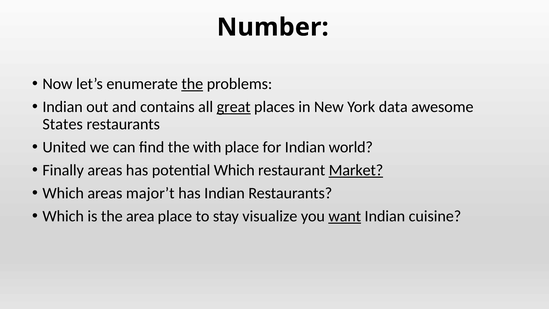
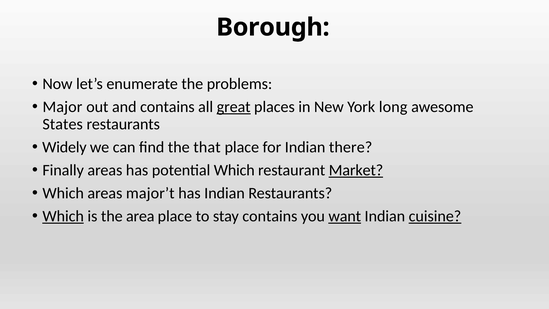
Number: Number -> Borough
the at (192, 84) underline: present -> none
Indian at (63, 107): Indian -> Major
data: data -> long
United: United -> Widely
with: with -> that
world: world -> there
Which at (63, 216) underline: none -> present
stay visualize: visualize -> contains
cuisine underline: none -> present
